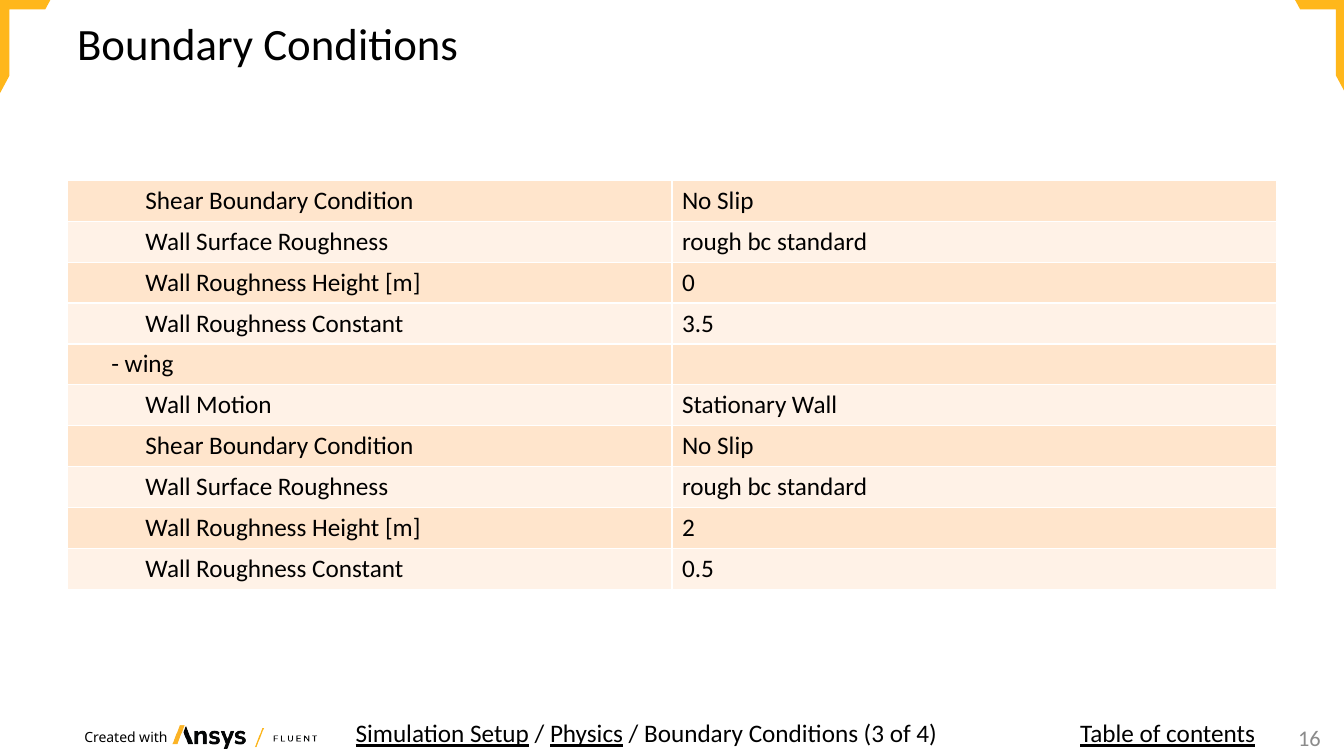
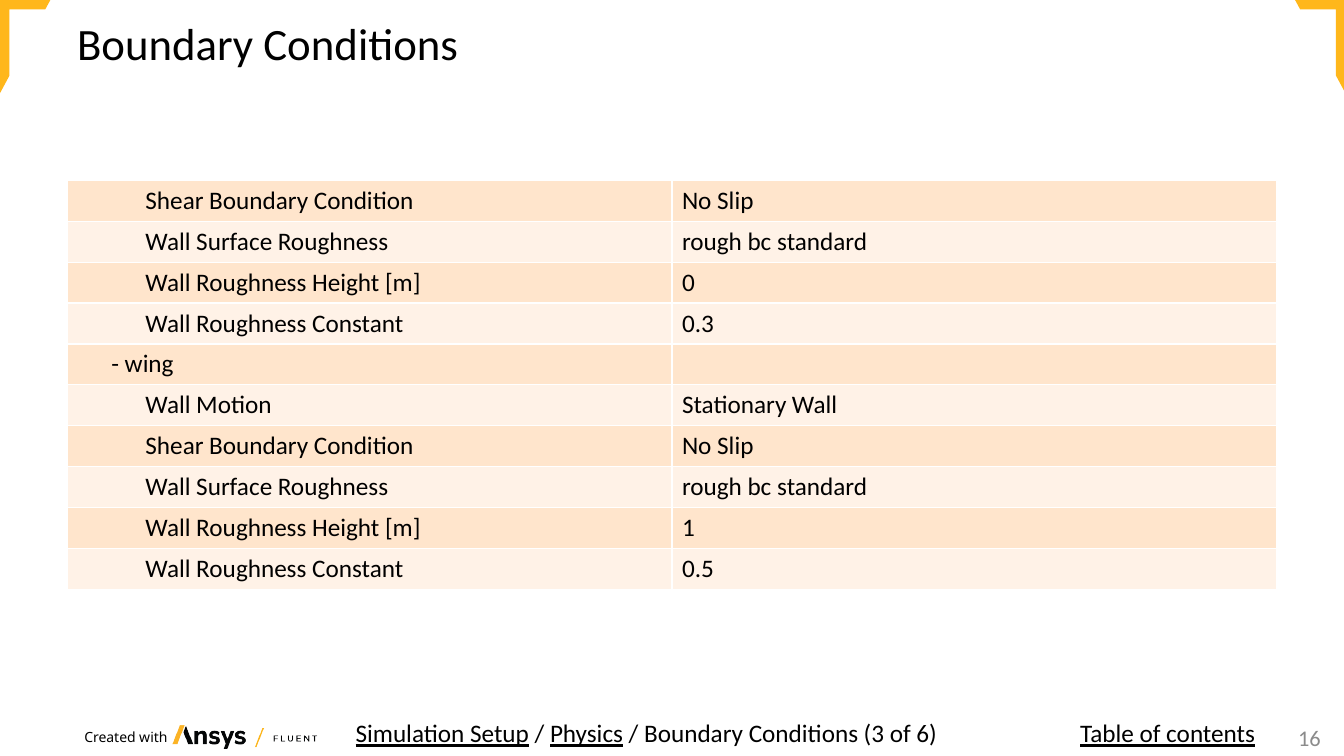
3.5: 3.5 -> 0.3
2: 2 -> 1
4: 4 -> 6
